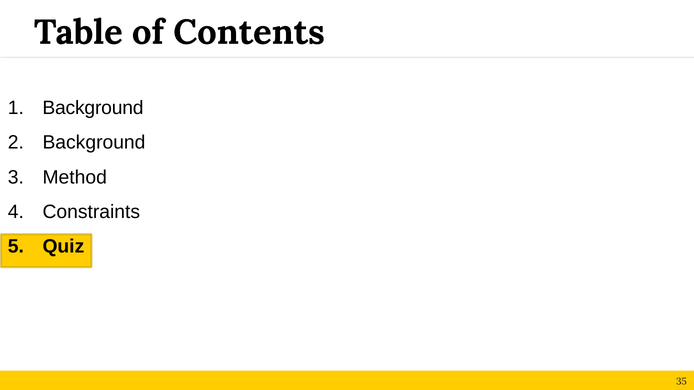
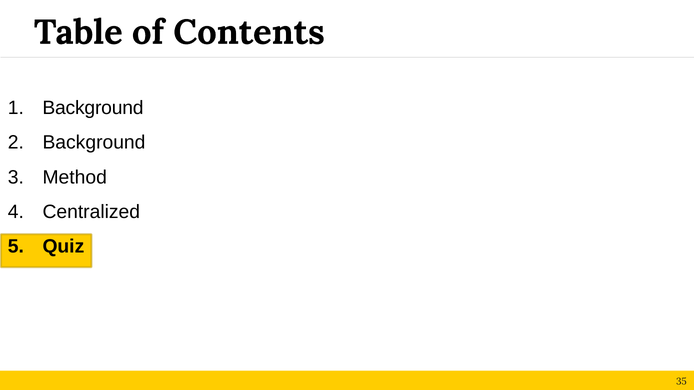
Constraints: Constraints -> Centralized
